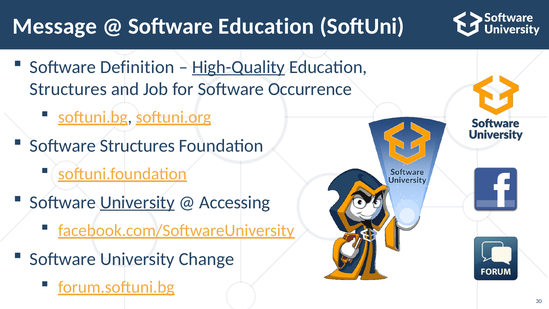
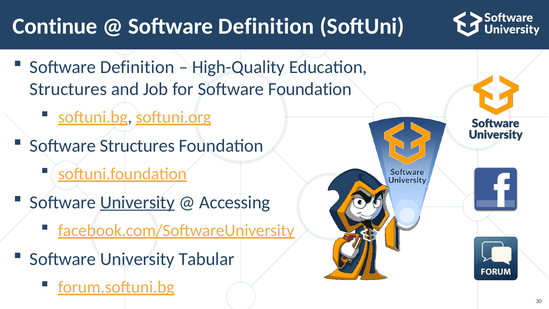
Message: Message -> Continue
Education at (266, 26): Education -> Definition
High-Quality underline: present -> none
Software Occurrence: Occurrence -> Foundation
Change: Change -> Tabular
